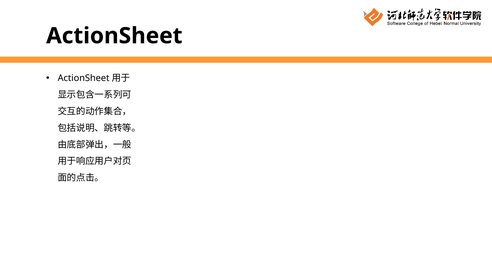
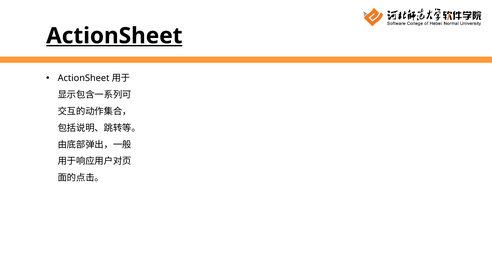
ActionSheet underline: none -> present
